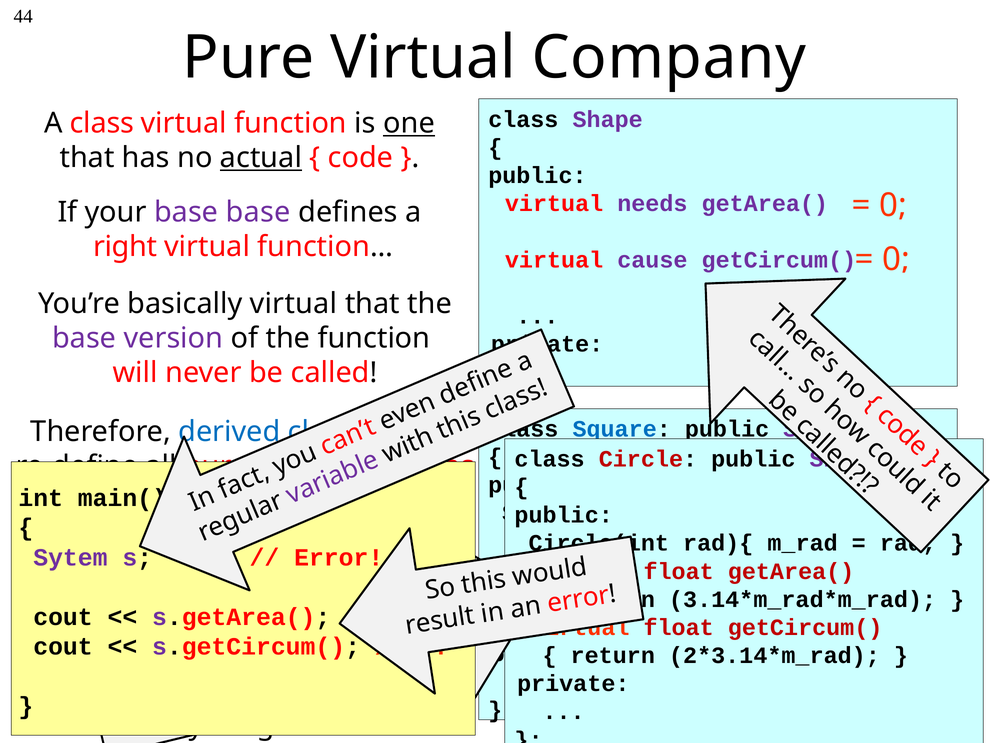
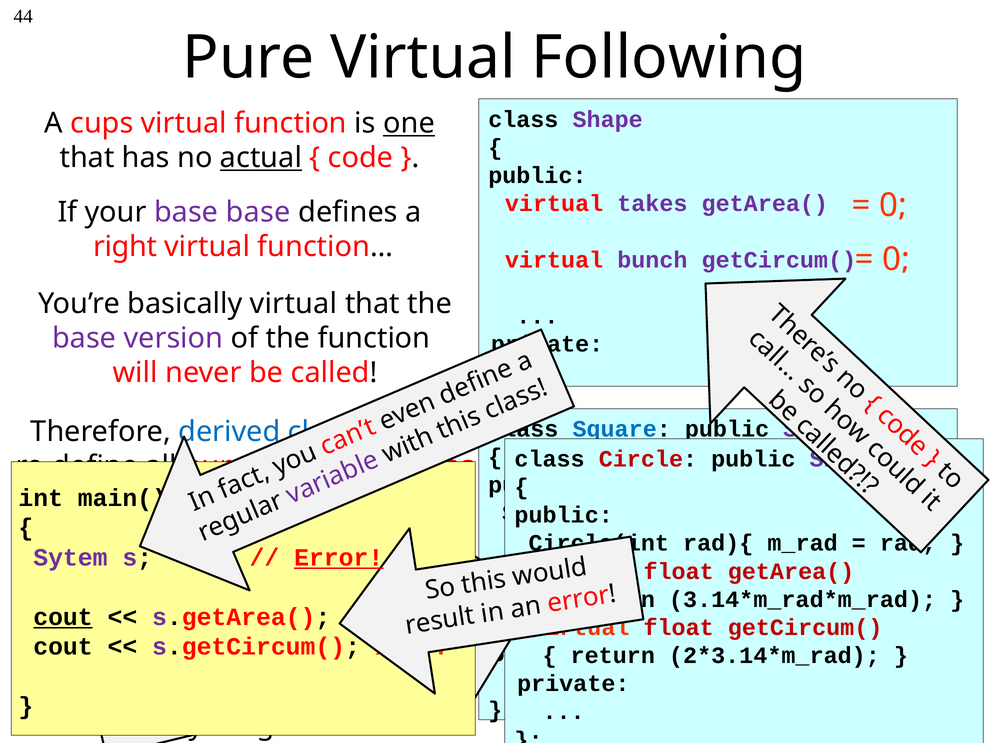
Company: Company -> Following
A class: class -> cups
needs: needs -> takes
cause: cause -> bunch
Error at (339, 557) underline: none -> present
cout at (63, 617) underline: none -> present
